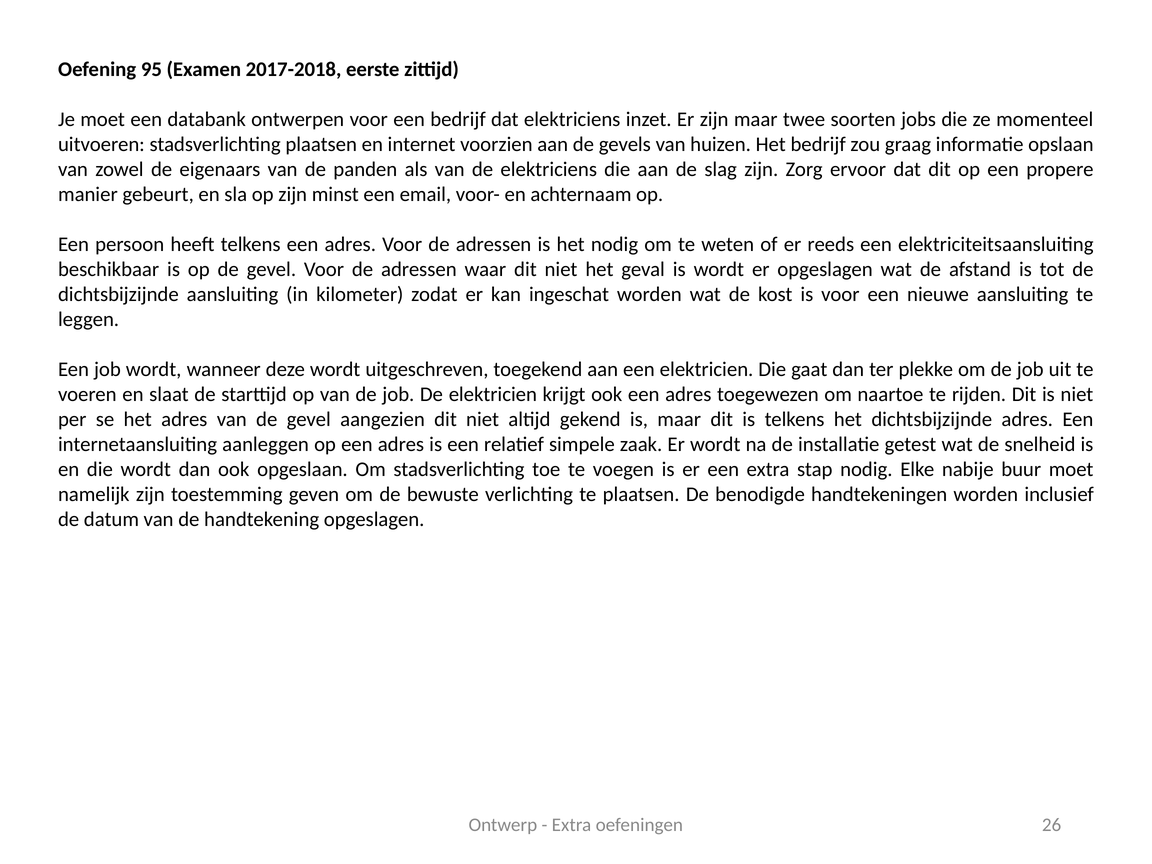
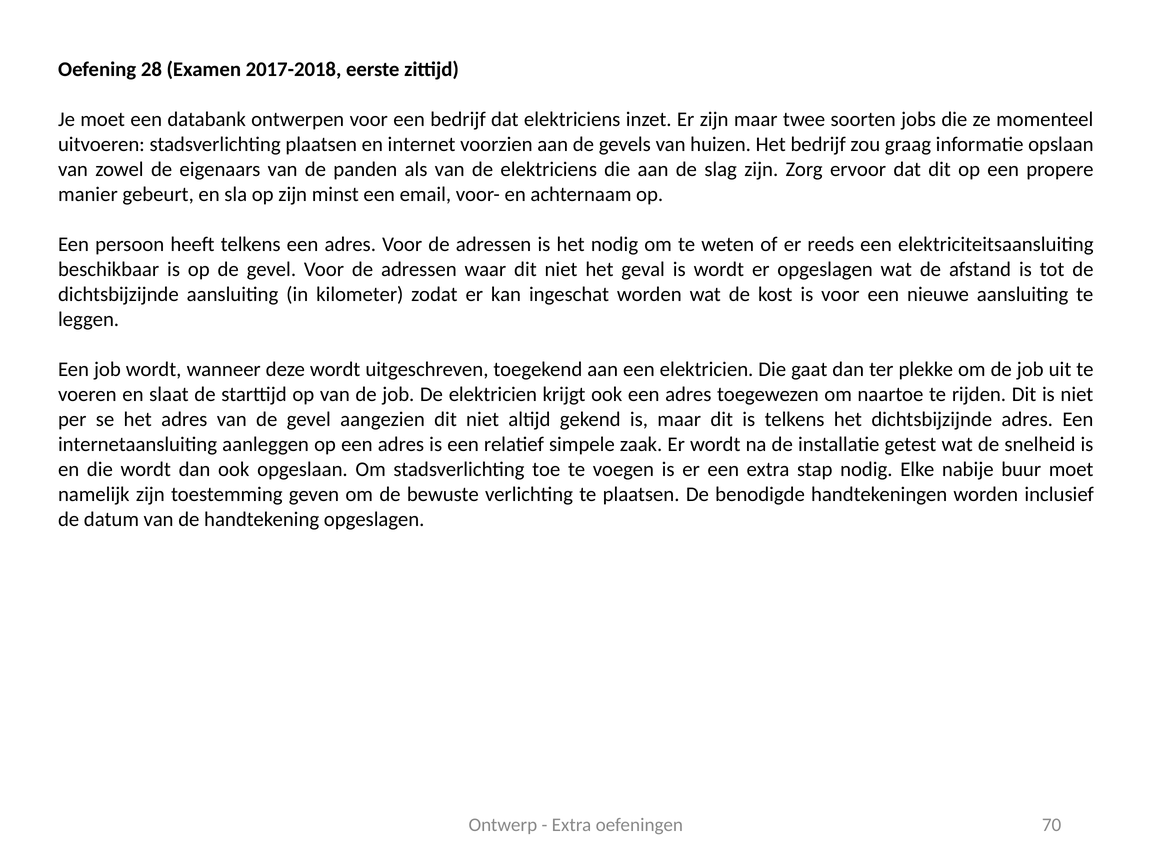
95: 95 -> 28
26: 26 -> 70
